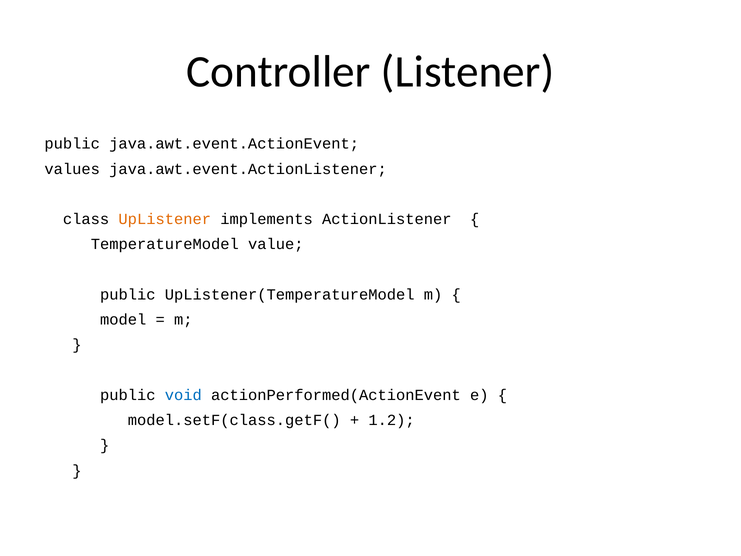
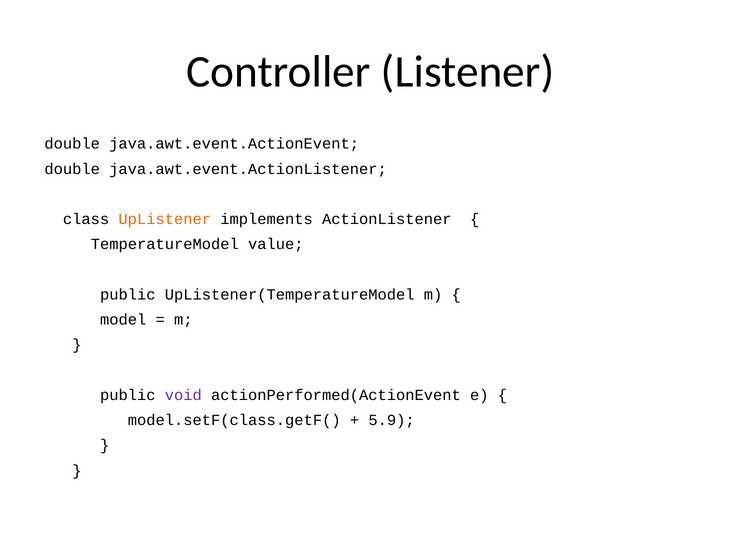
public at (72, 144): public -> double
values at (72, 169): values -> double
void colour: blue -> purple
1.2: 1.2 -> 5.9
